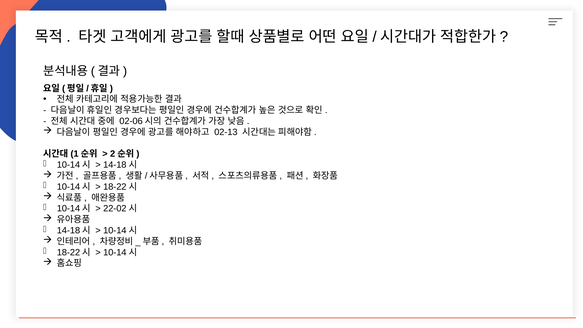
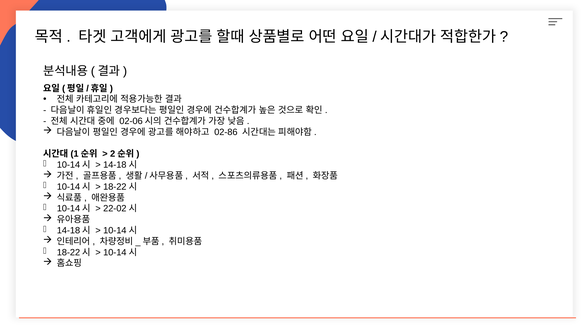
02-13: 02-13 -> 02-86
